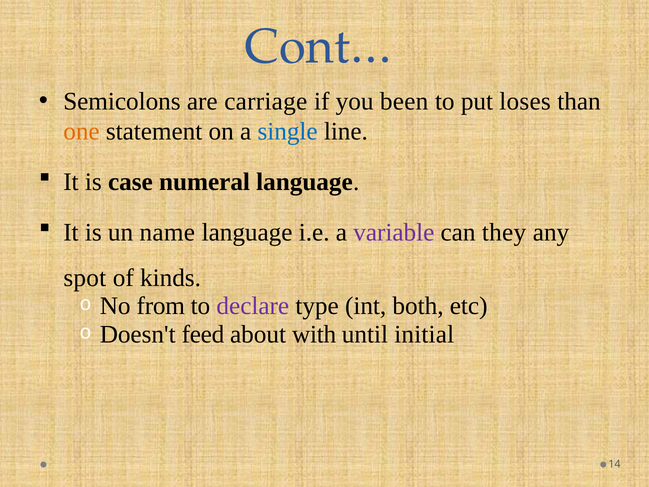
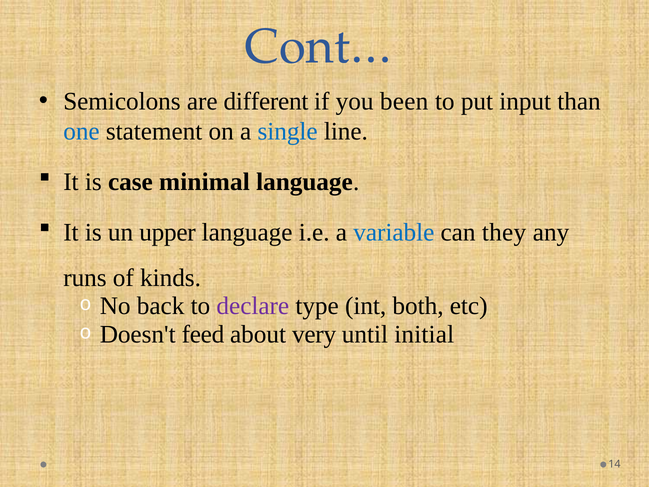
carriage: carriage -> different
loses: loses -> input
one colour: orange -> blue
numeral: numeral -> minimal
name: name -> upper
variable colour: purple -> blue
spot: spot -> runs
from: from -> back
with: with -> very
